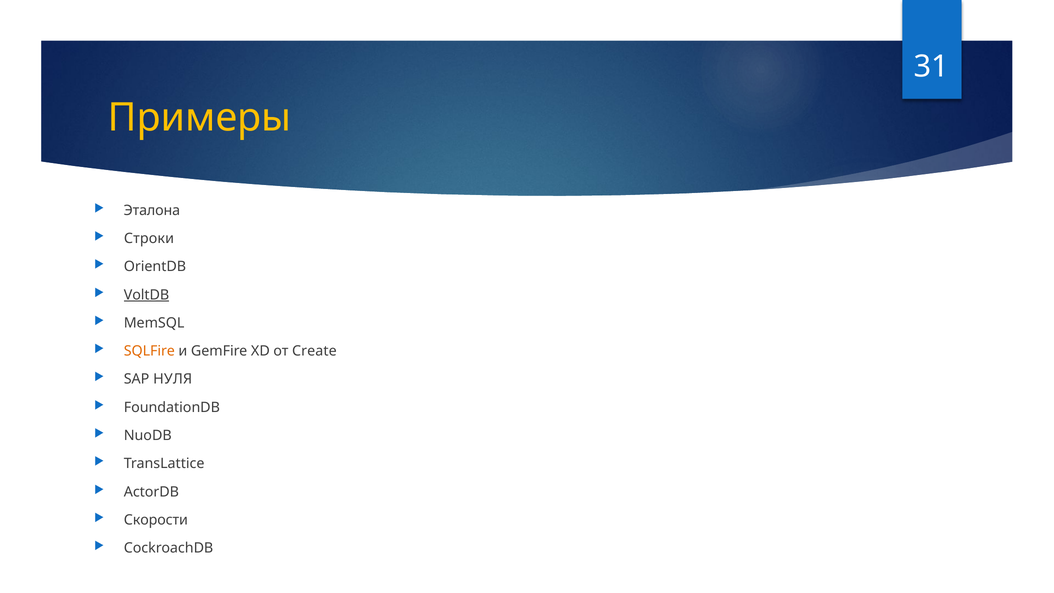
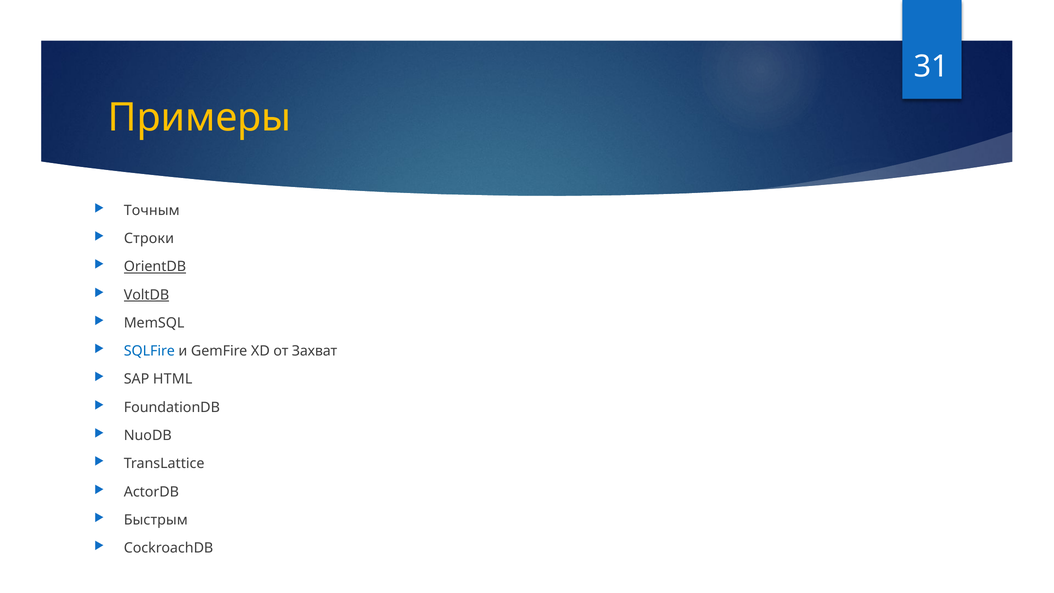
Эталона: Эталона -> Точным
OrientDB underline: none -> present
SQLFire colour: orange -> blue
Create: Create -> Захват
НУЛЯ: НУЛЯ -> HTML
Скорости: Скорости -> Быстрым
